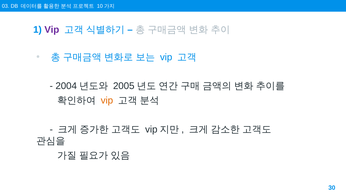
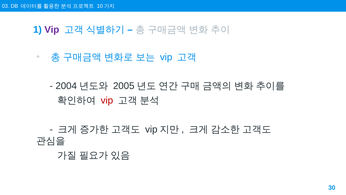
vip at (107, 100) colour: orange -> red
